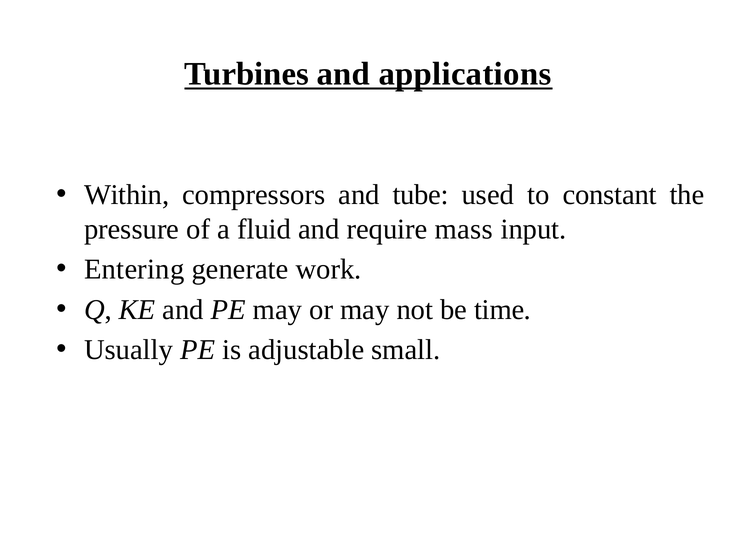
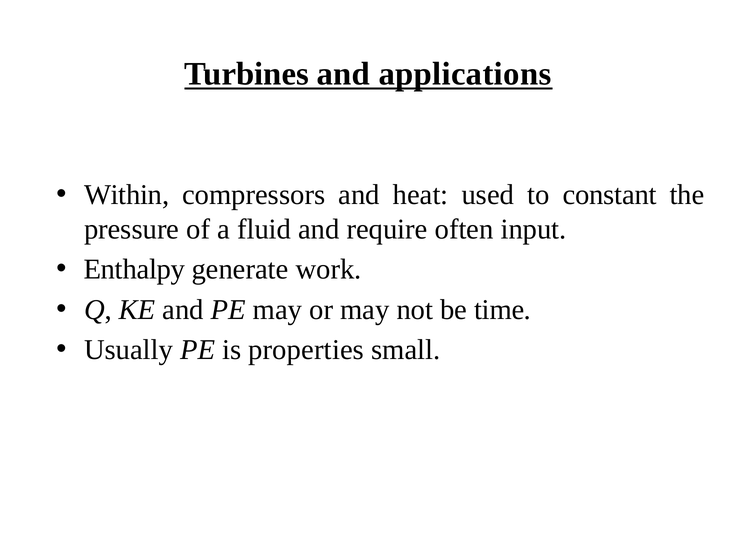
tube: tube -> heat
mass: mass -> often
Entering: Entering -> Enthalpy
adjustable: adjustable -> properties
